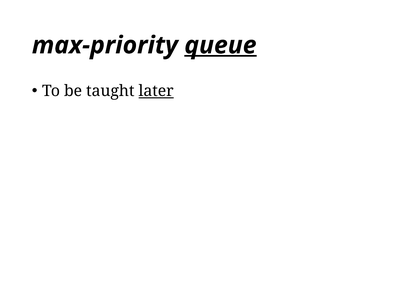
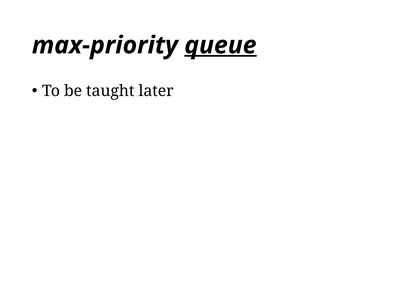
later underline: present -> none
